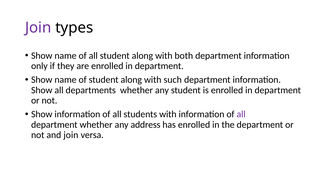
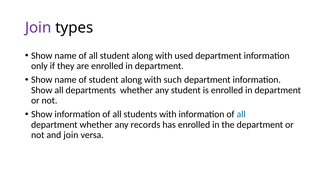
both: both -> used
all at (241, 114) colour: purple -> blue
address: address -> records
